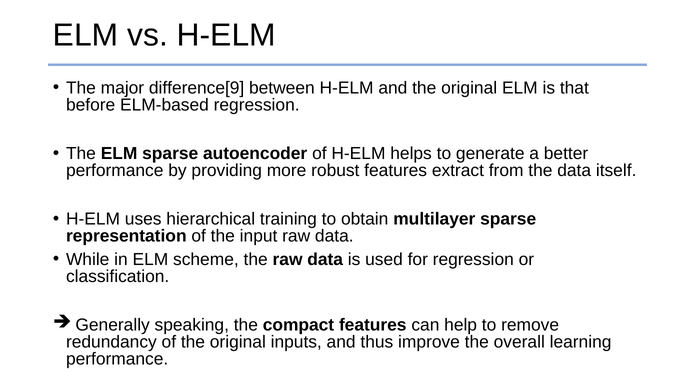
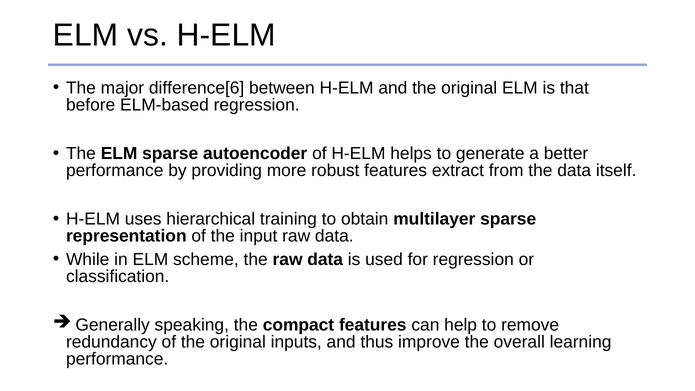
difference[9: difference[9 -> difference[6
